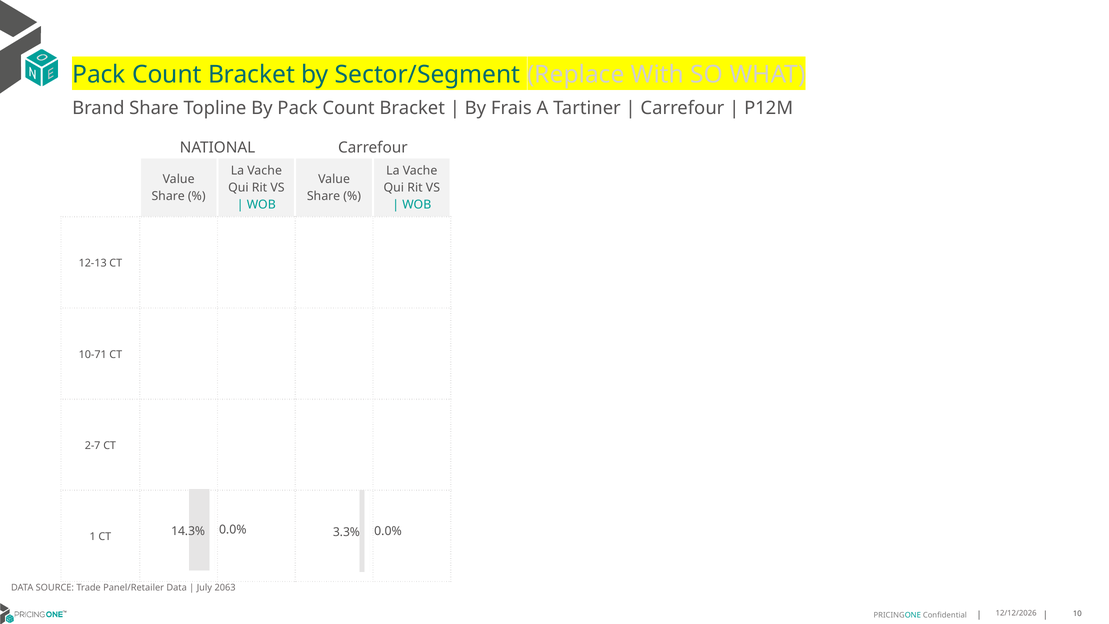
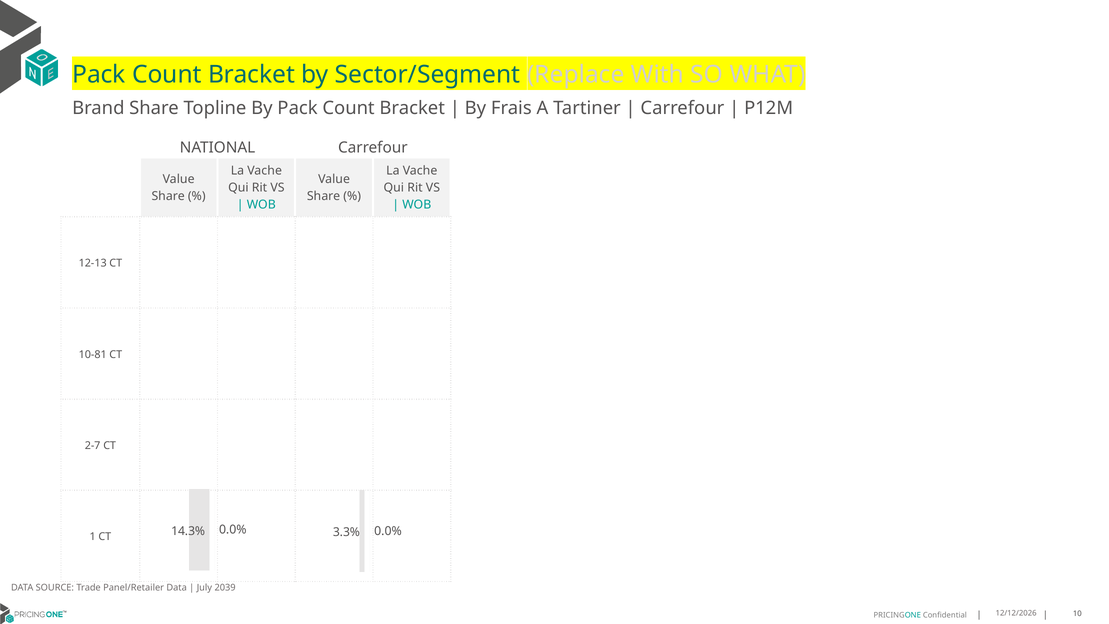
10-71: 10-71 -> 10-81
2063: 2063 -> 2039
